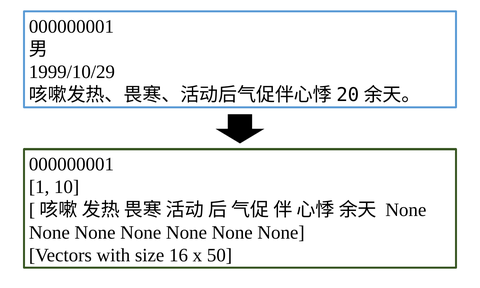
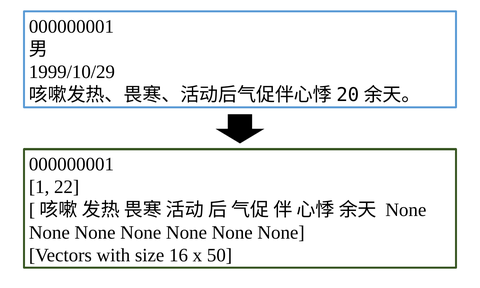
10: 10 -> 22
